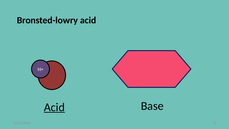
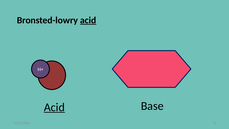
acid at (88, 20) underline: none -> present
